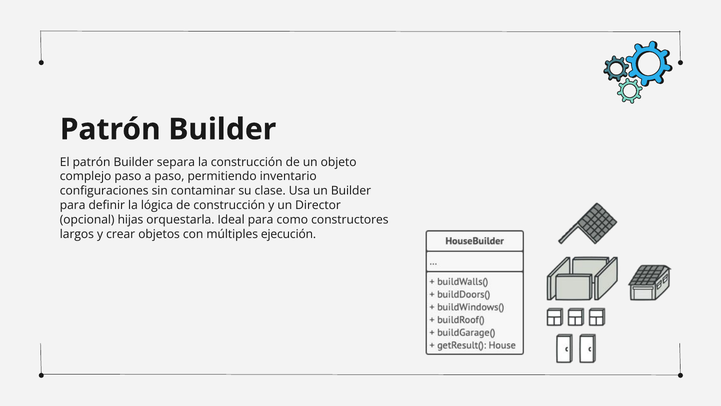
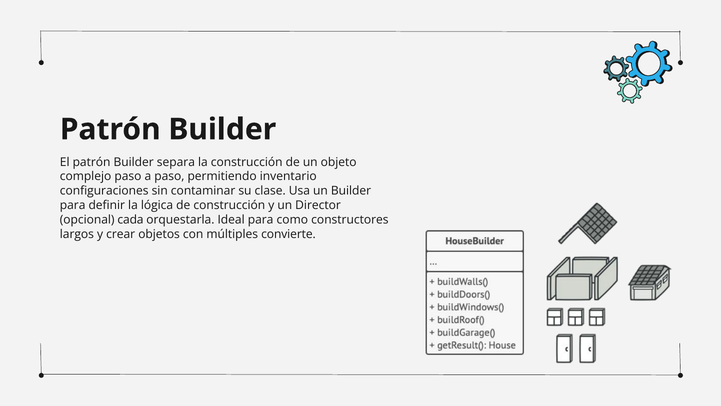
hijas: hijas -> cada
ejecución: ejecución -> convierte
